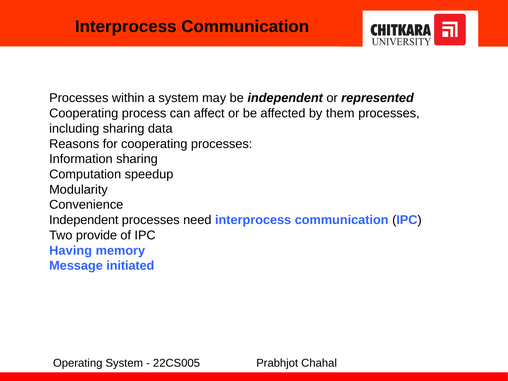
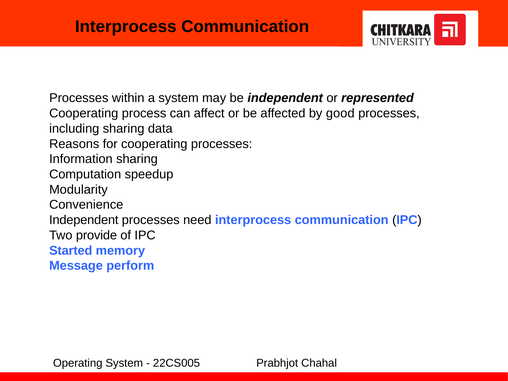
them: them -> good
Having: Having -> Started
initiated: initiated -> perform
